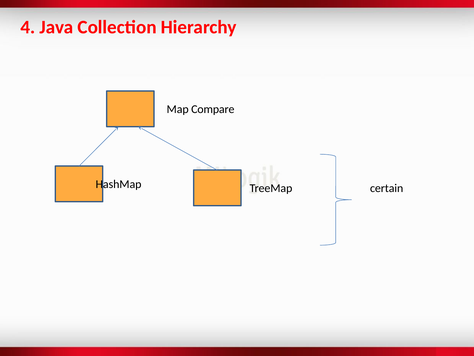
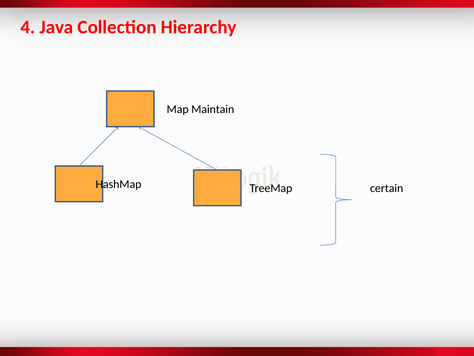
Compare: Compare -> Maintain
